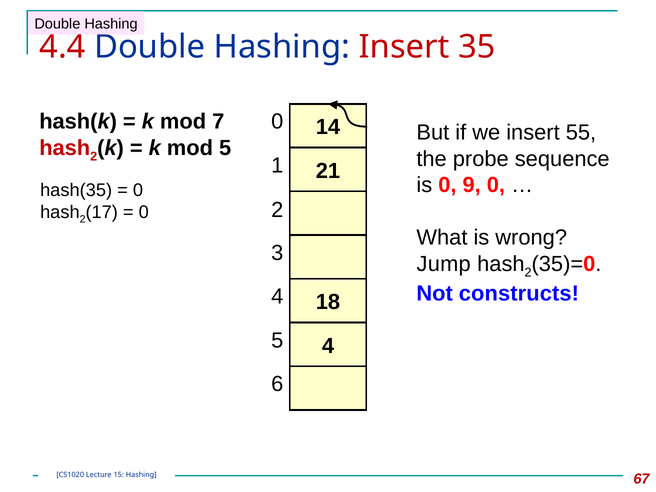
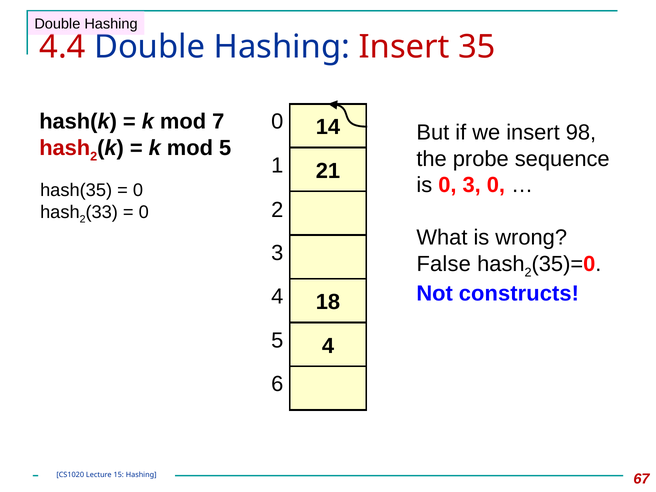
55: 55 -> 98
0 9: 9 -> 3
17: 17 -> 33
Jump: Jump -> False
